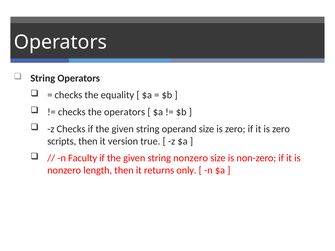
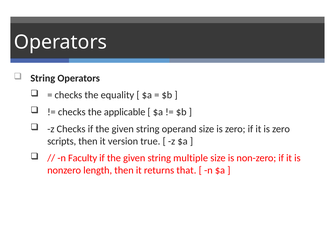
the operators: operators -> applicable
string nonzero: nonzero -> multiple
only: only -> that
